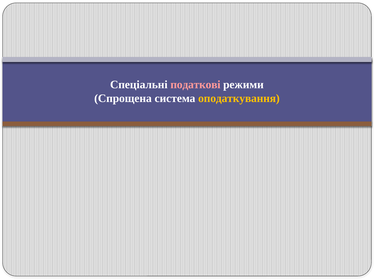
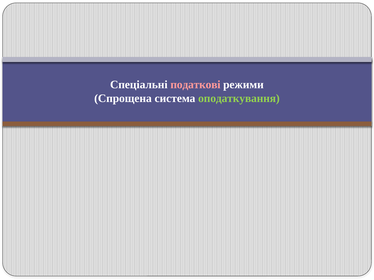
оподаткування colour: yellow -> light green
